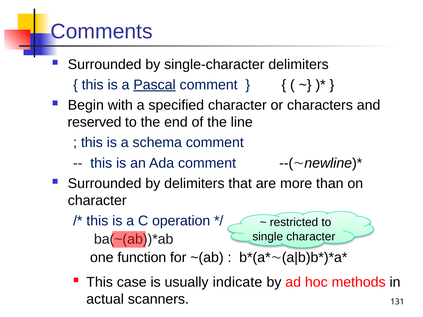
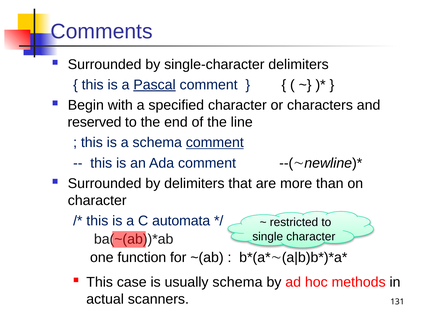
comment at (215, 143) underline: none -> present
operation: operation -> automata
usually indicate: indicate -> schema
